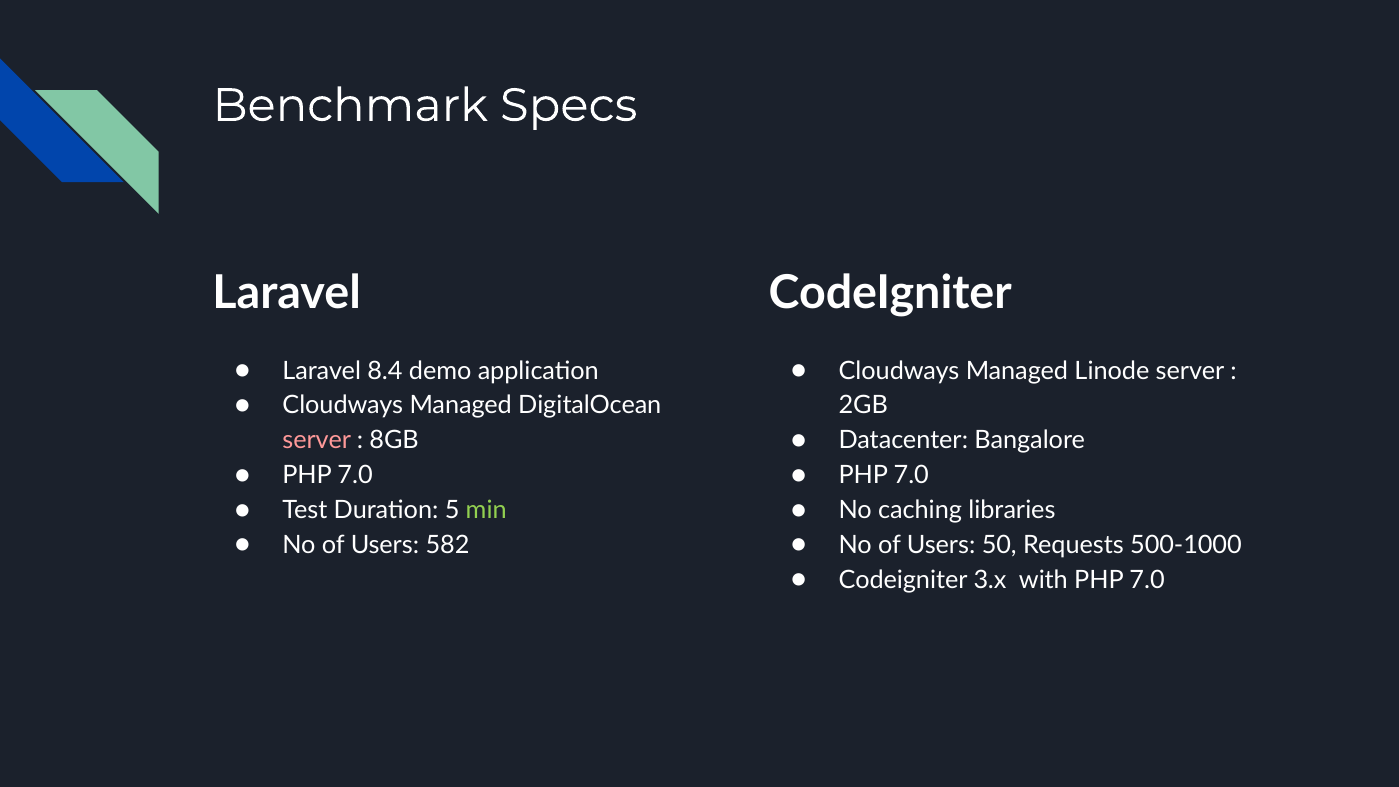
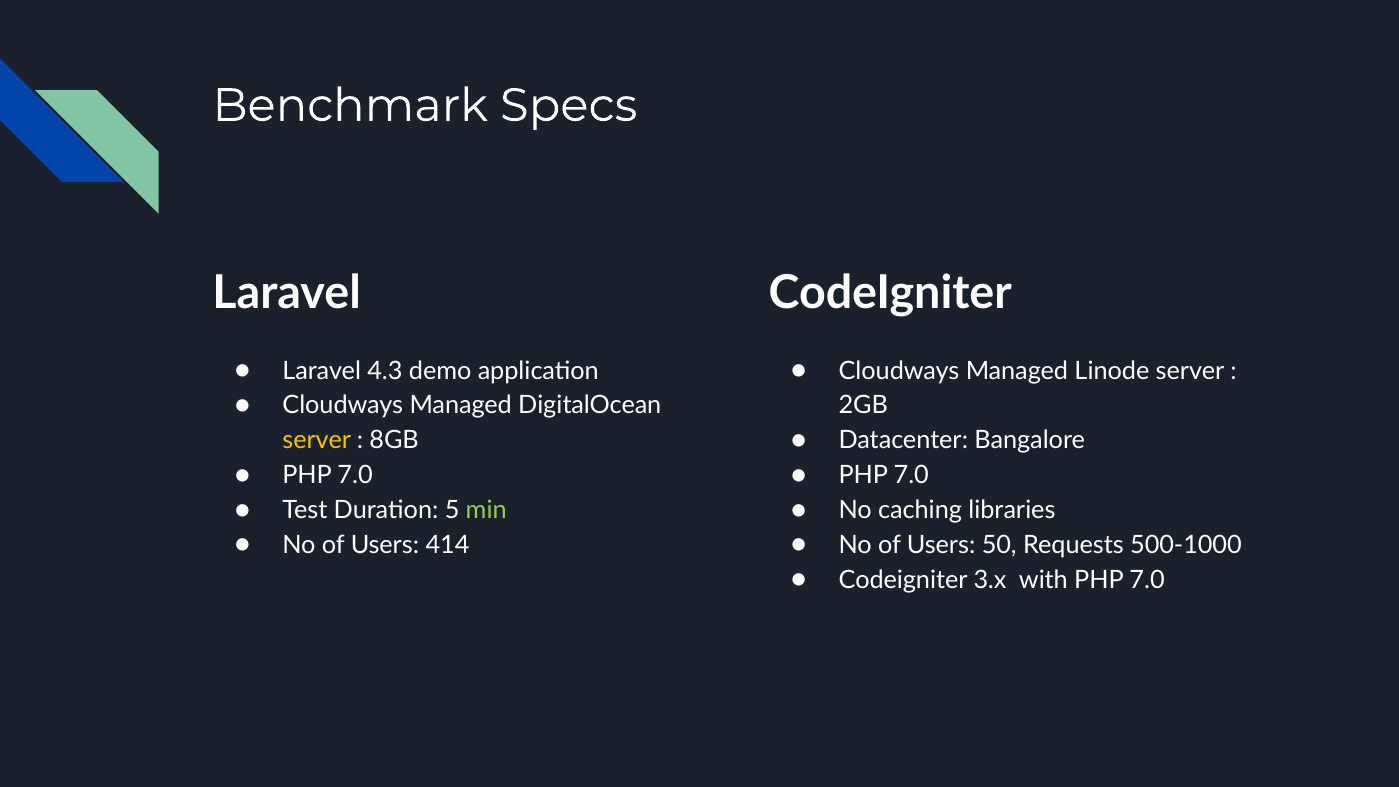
8.4: 8.4 -> 4.3
server at (317, 440) colour: pink -> yellow
582: 582 -> 414
